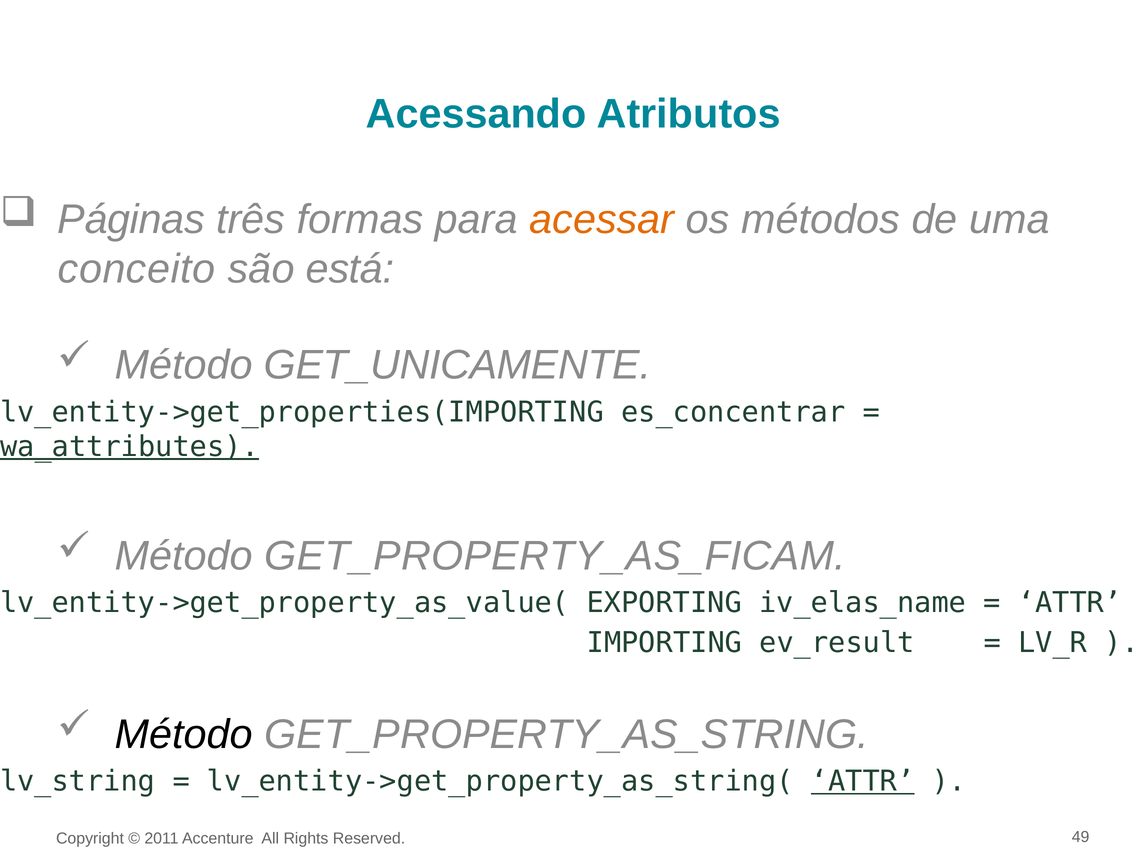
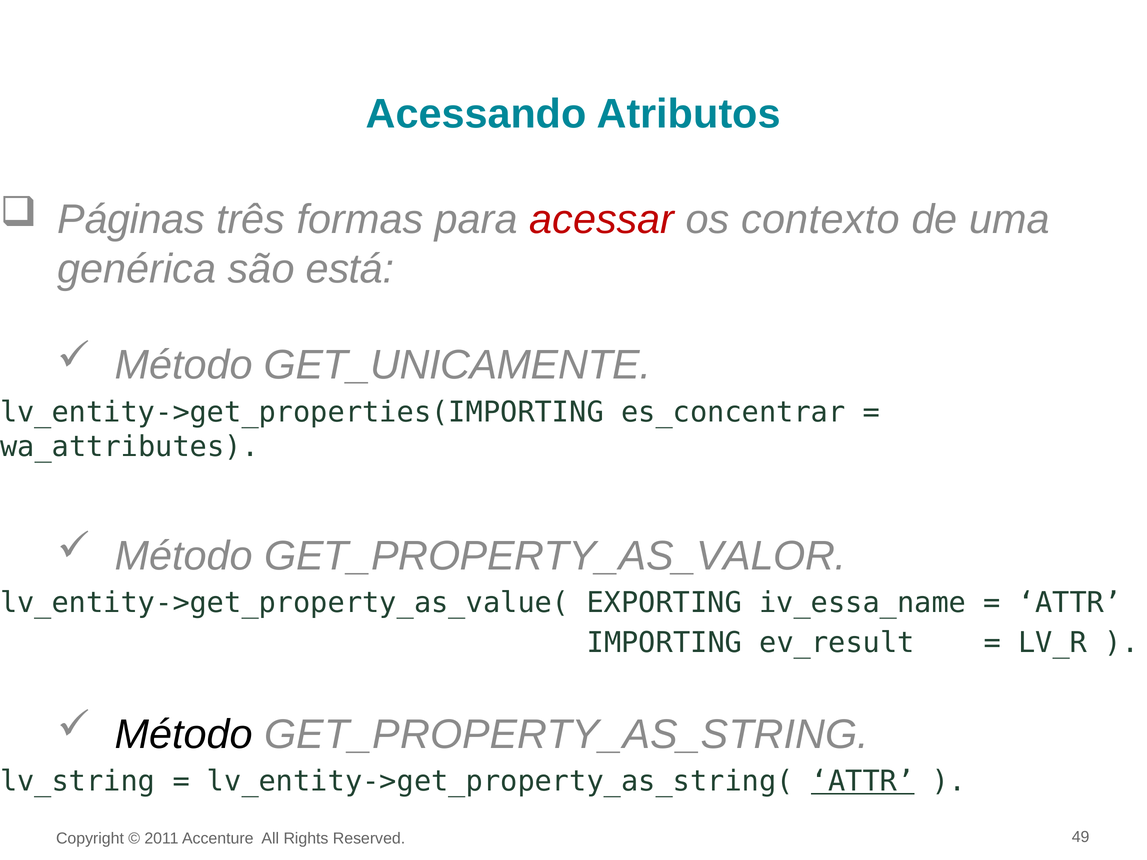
acessar colour: orange -> red
métodos: métodos -> contexto
conceito: conceito -> genérica
wa_attributes underline: present -> none
GET_PROPERTY_AS_FICAM: GET_PROPERTY_AS_FICAM -> GET_PROPERTY_AS_VALOR
iv_elas_name: iv_elas_name -> iv_essa_name
